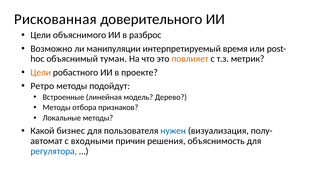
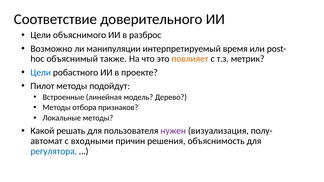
Рискованная: Рискованная -> Соответствие
туман: туман -> также
Цели at (41, 73) colour: orange -> blue
Ретро: Ретро -> Пилот
бизнес: бизнес -> решать
нужен colour: blue -> purple
